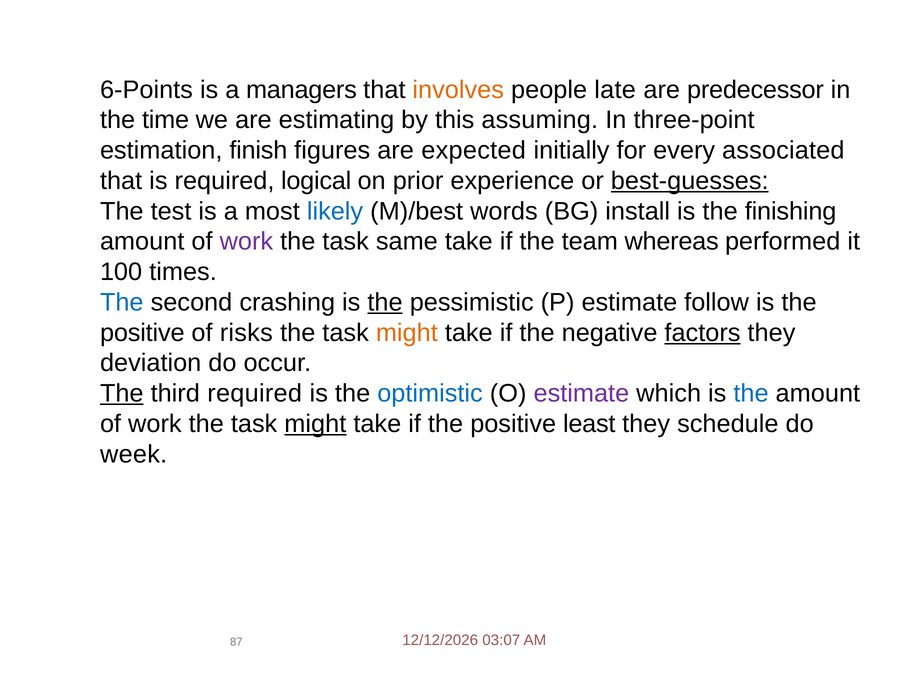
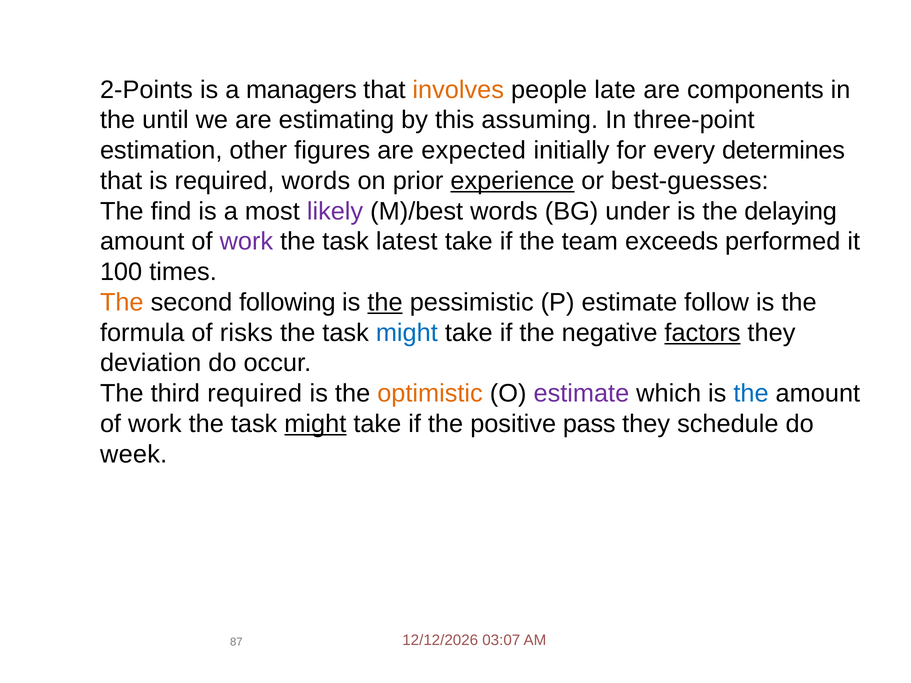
6-Points: 6-Points -> 2-Points
predecessor: predecessor -> components
time: time -> until
finish: finish -> other
associated: associated -> determines
required logical: logical -> words
experience underline: none -> present
best-guesses underline: present -> none
test: test -> find
likely colour: blue -> purple
install: install -> under
finishing: finishing -> delaying
same: same -> latest
whereas: whereas -> exceeds
The at (122, 302) colour: blue -> orange
crashing: crashing -> following
positive at (142, 333): positive -> formula
might at (407, 333) colour: orange -> blue
The at (122, 394) underline: present -> none
optimistic colour: blue -> orange
least: least -> pass
